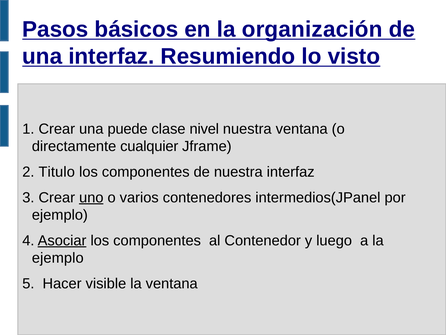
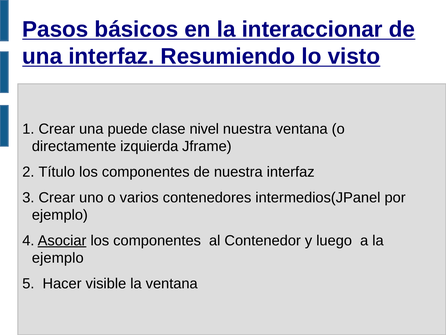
organización: organización -> interaccionar
cualquier: cualquier -> izquierda
Titulo: Titulo -> Título
uno underline: present -> none
